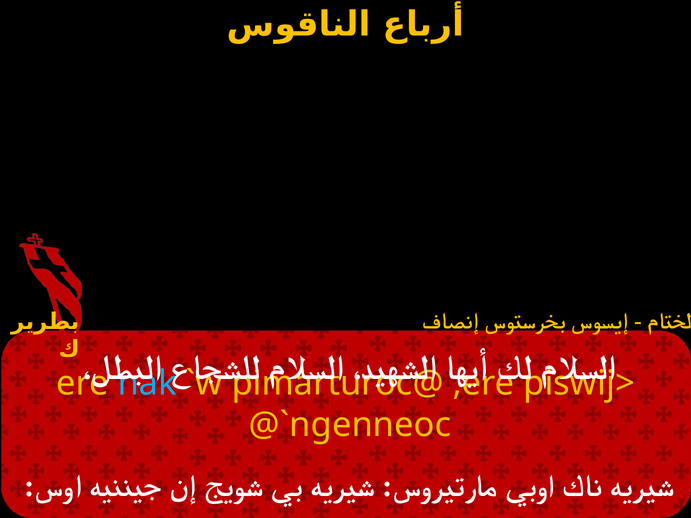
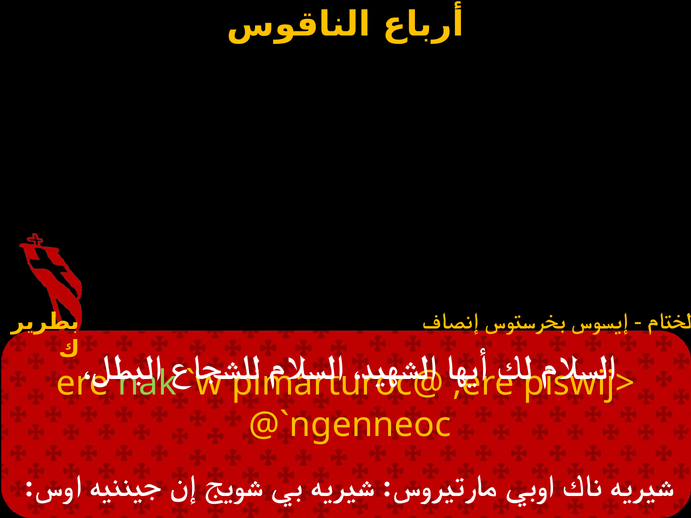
nak colour: light blue -> light green
